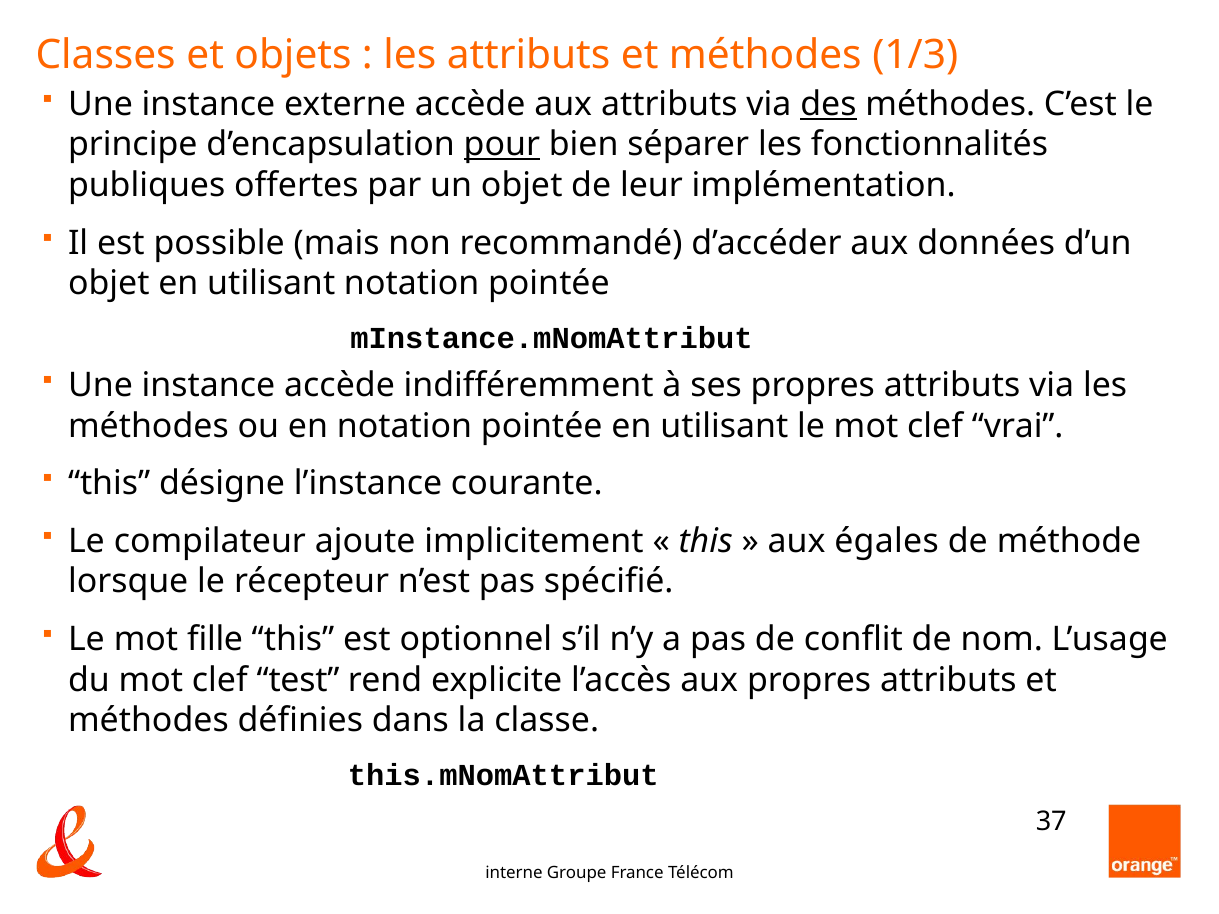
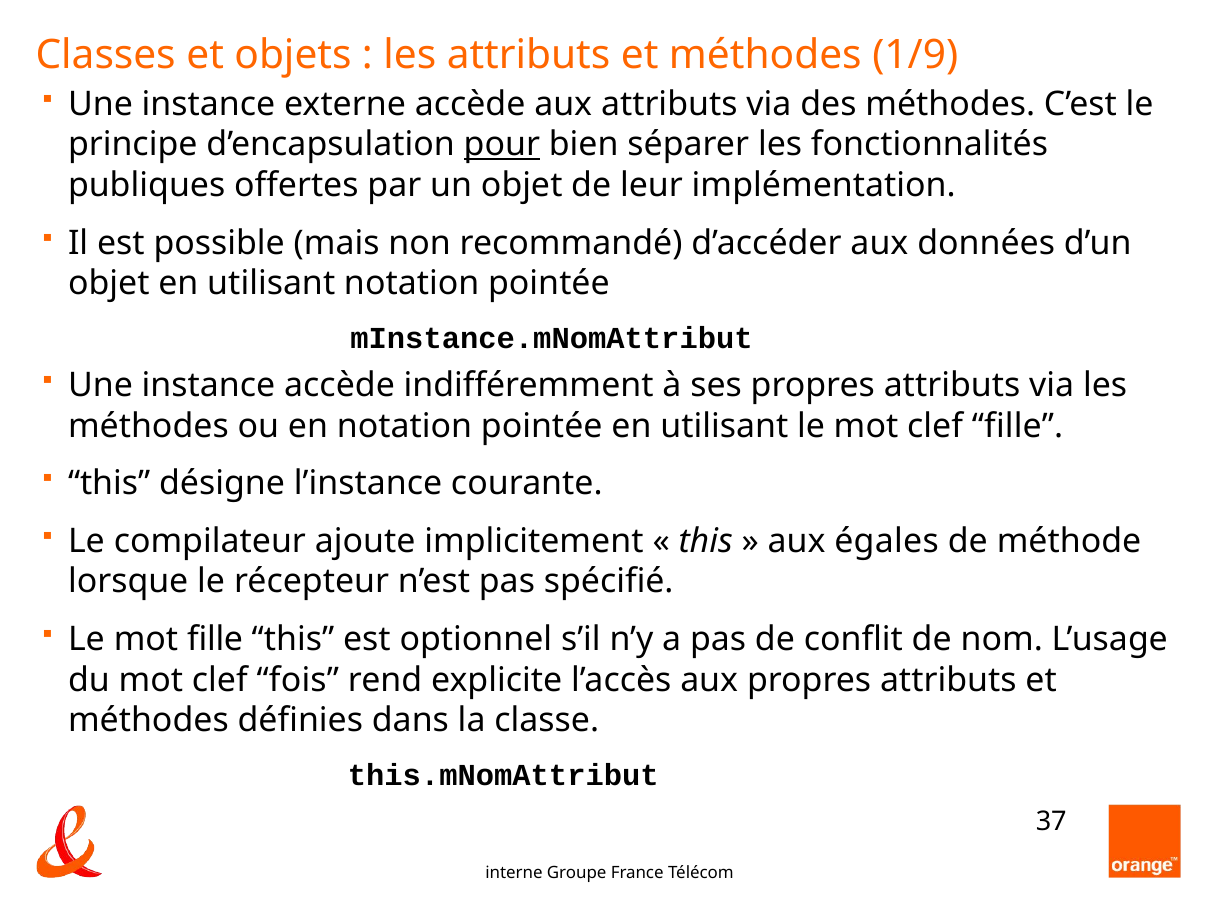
1/3: 1/3 -> 1/9
des underline: present -> none
clef vrai: vrai -> fille
test: test -> fois
